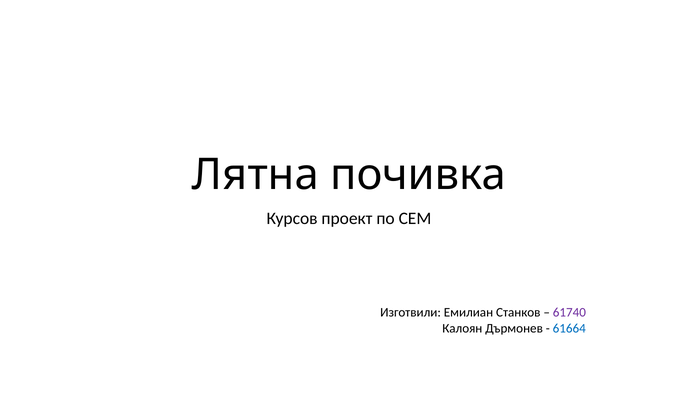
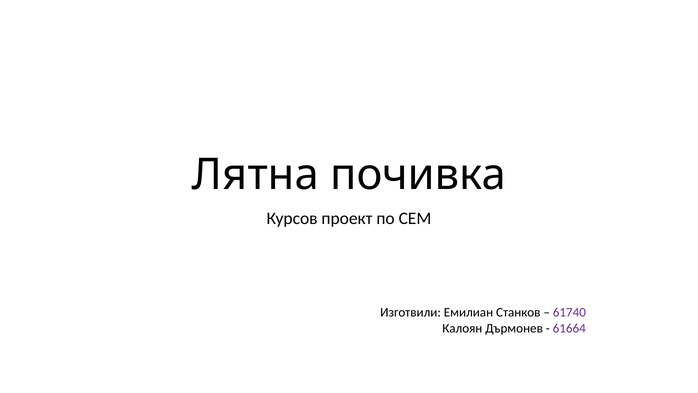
61664 colour: blue -> purple
